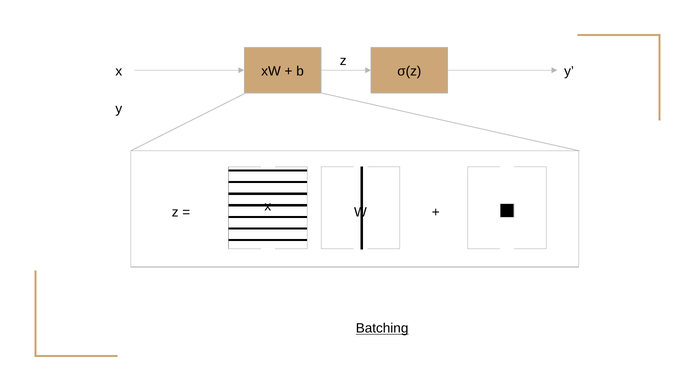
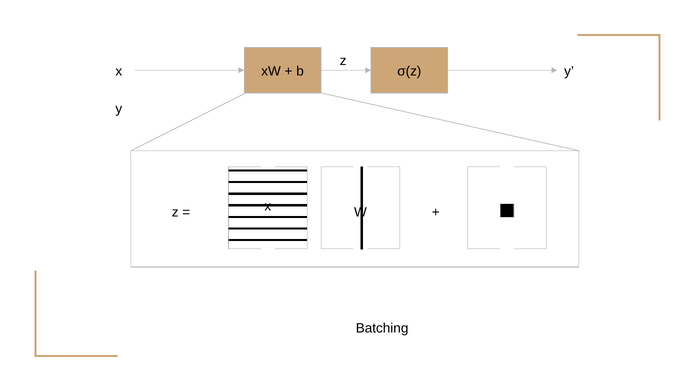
Batching underline: present -> none
